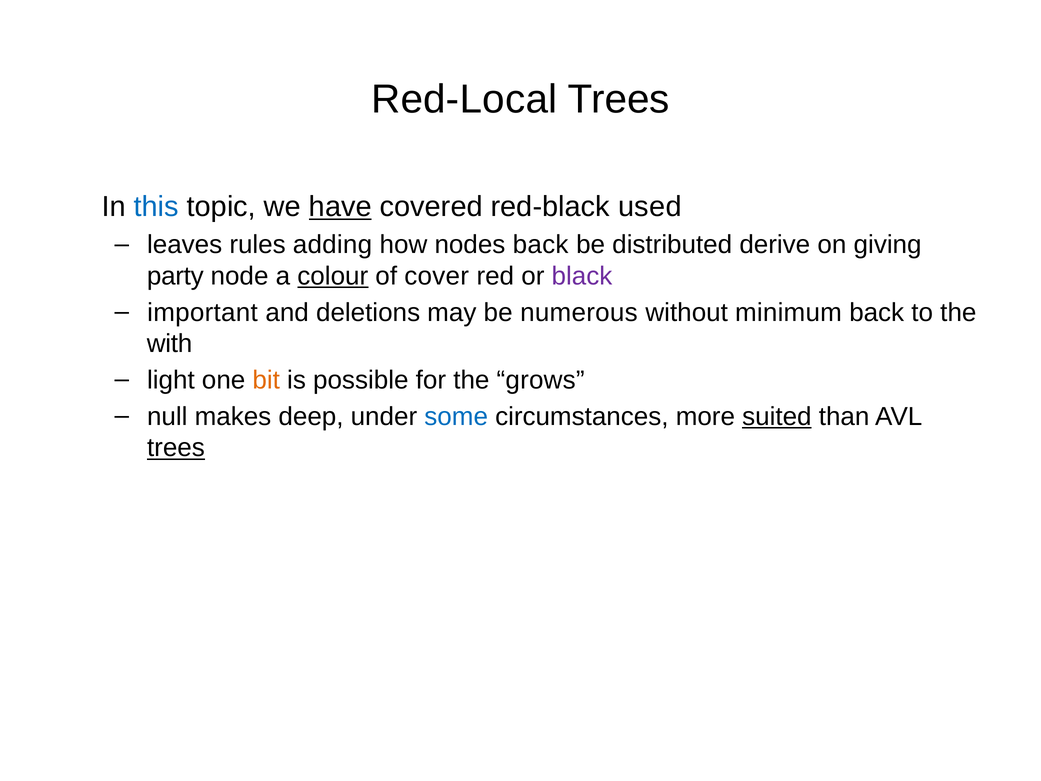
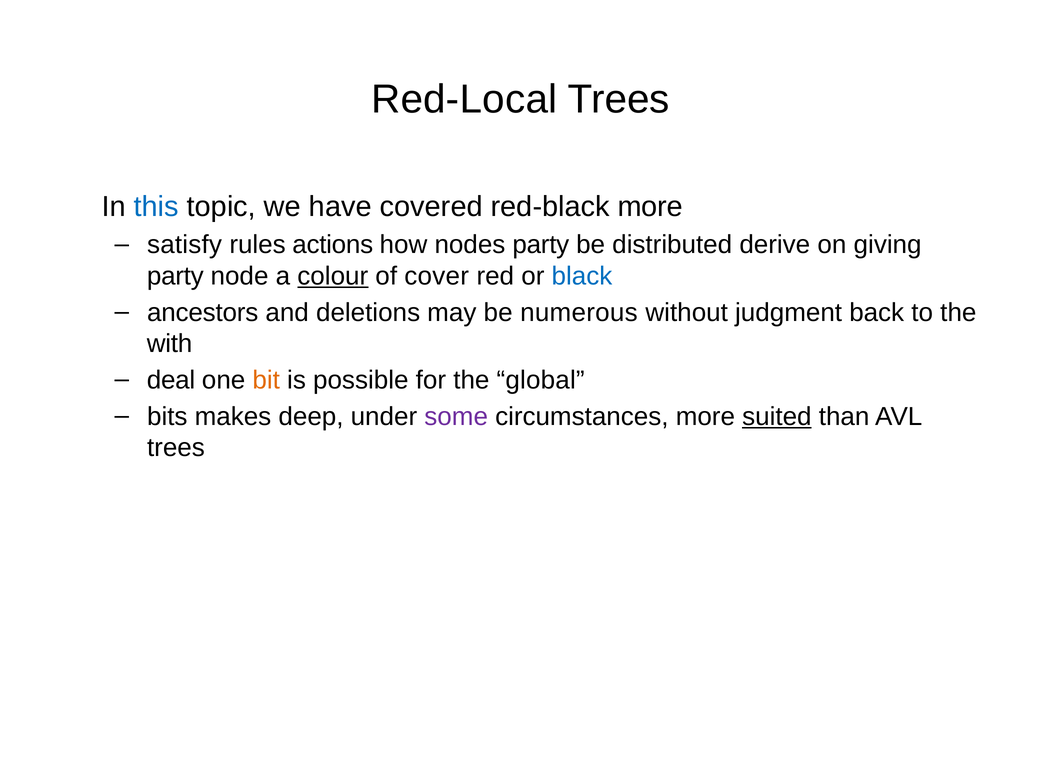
have underline: present -> none
red-black used: used -> more
leaves: leaves -> satisfy
adding: adding -> actions
nodes back: back -> party
black colour: purple -> blue
important: important -> ancestors
minimum: minimum -> judgment
light: light -> deal
grows: grows -> global
null: null -> bits
some colour: blue -> purple
trees at (176, 448) underline: present -> none
